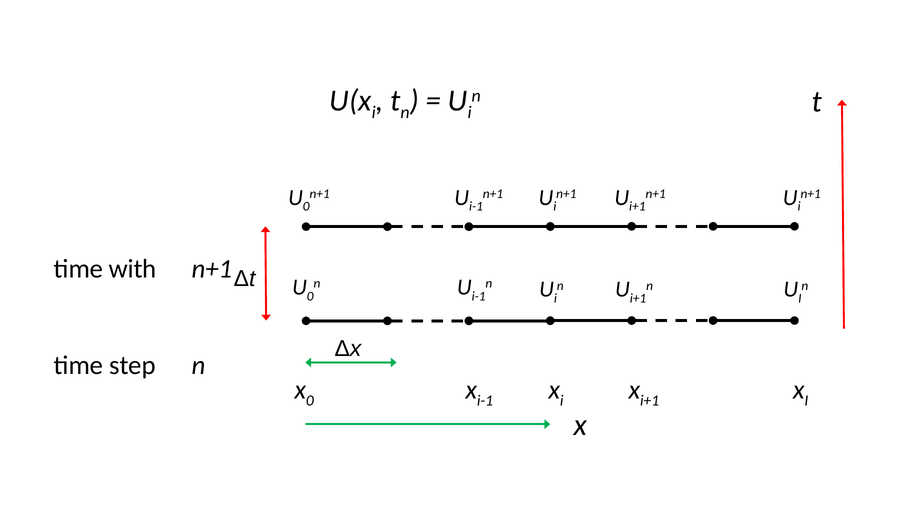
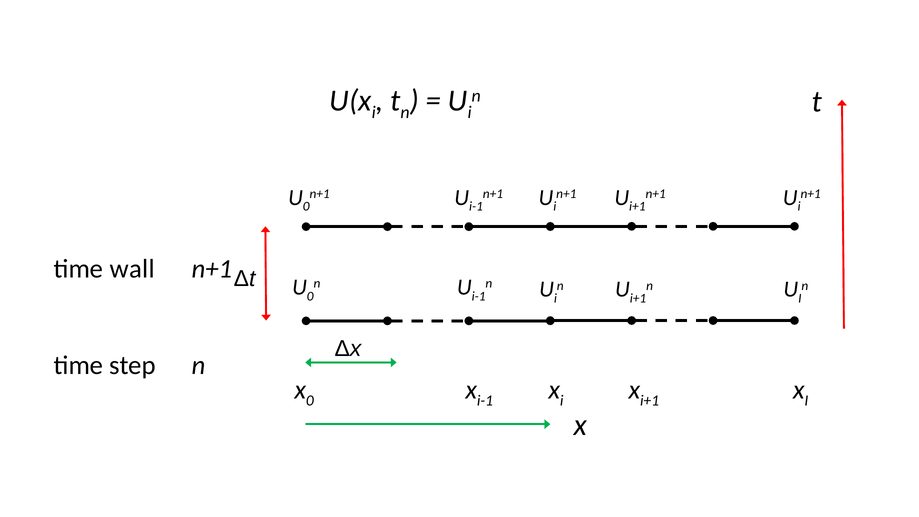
with: with -> wall
